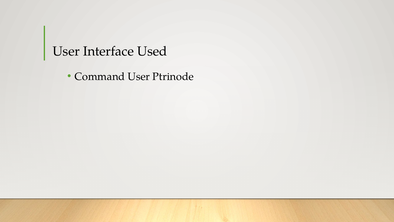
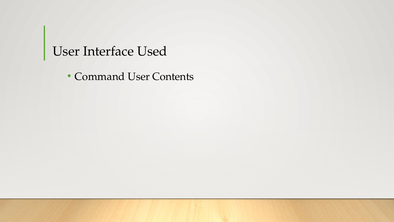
Ptrinode: Ptrinode -> Contents
